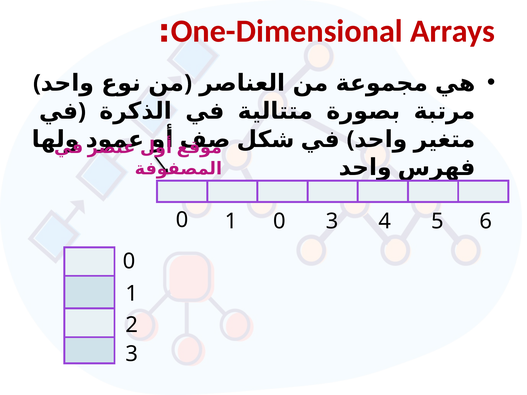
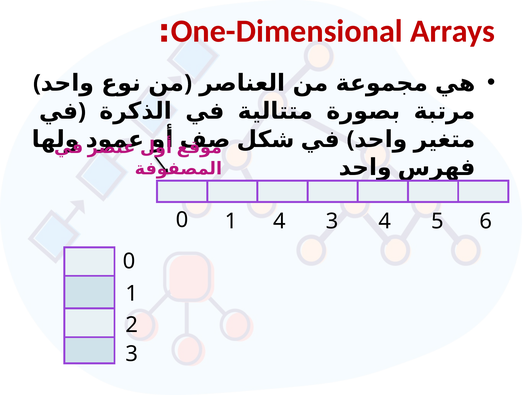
1 0: 0 -> 4
